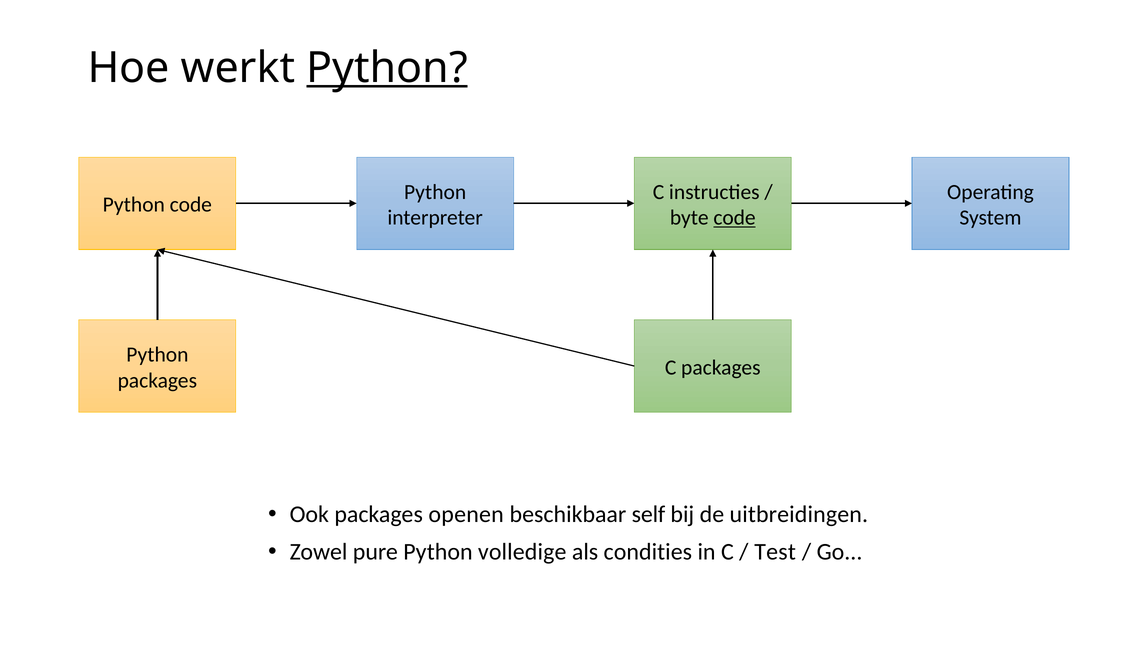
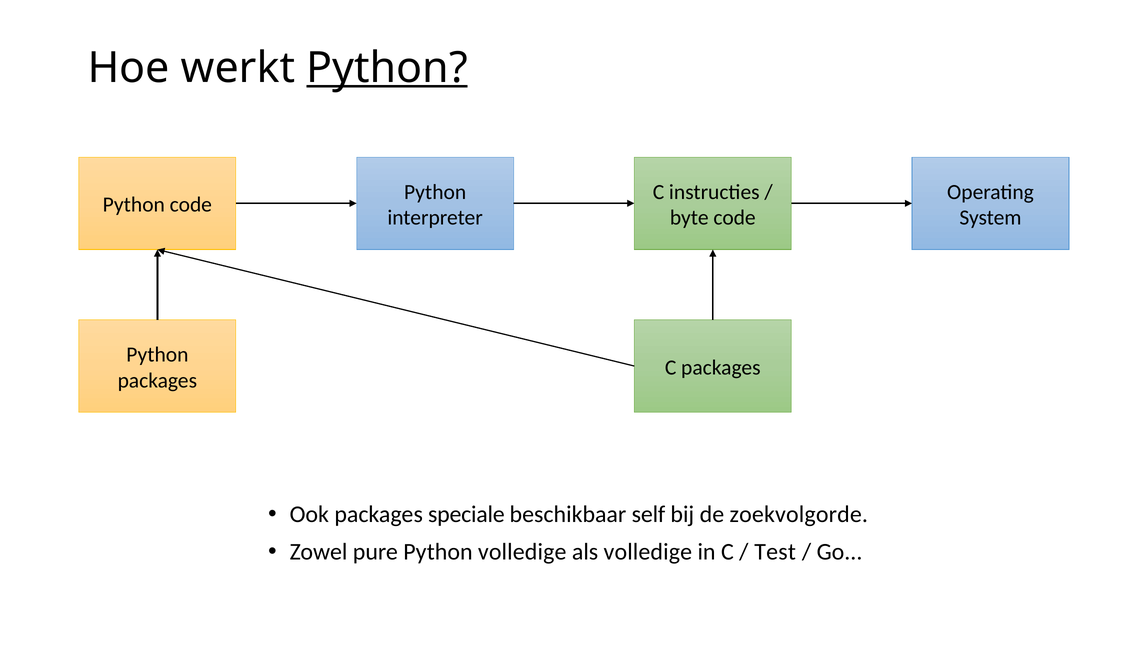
code at (735, 218) underline: present -> none
openen: openen -> speciale
uitbreidingen: uitbreidingen -> zoekvolgorde
als condities: condities -> volledige
